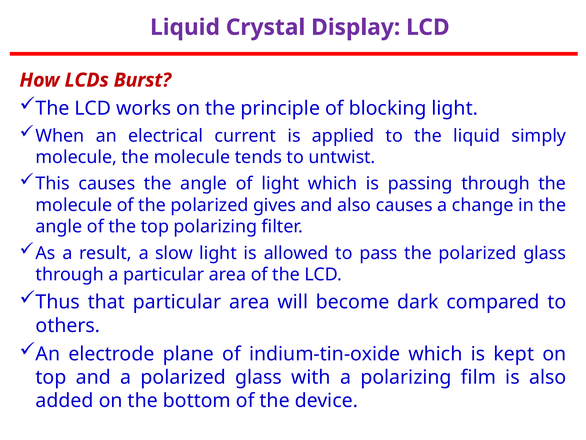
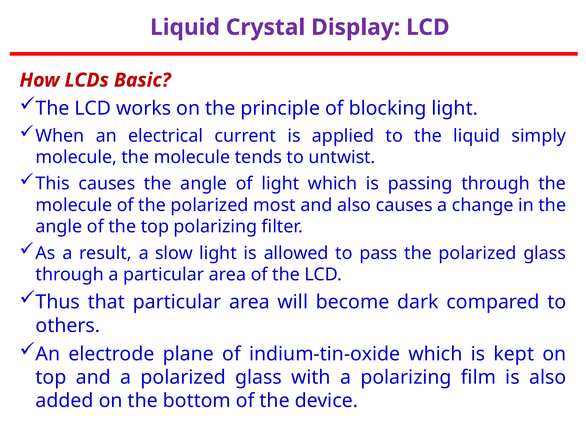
Burst: Burst -> Basic
gives: gives -> most
